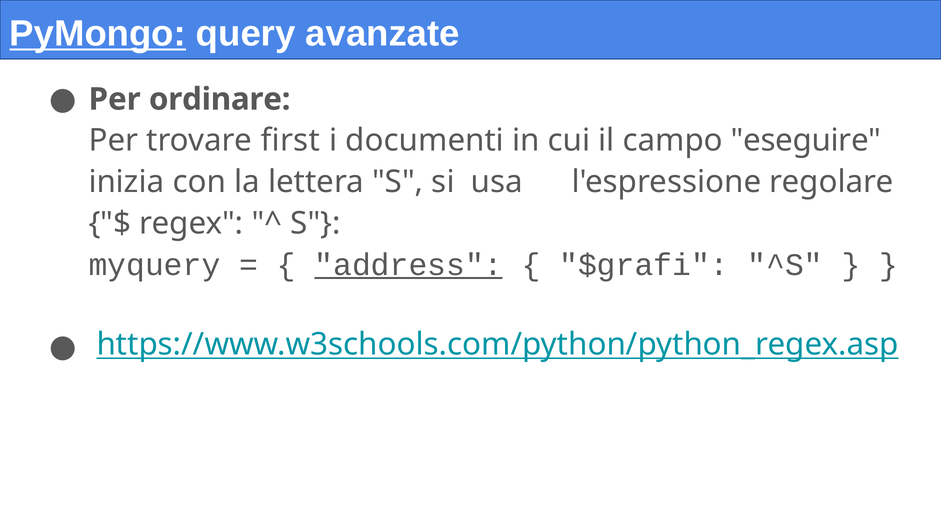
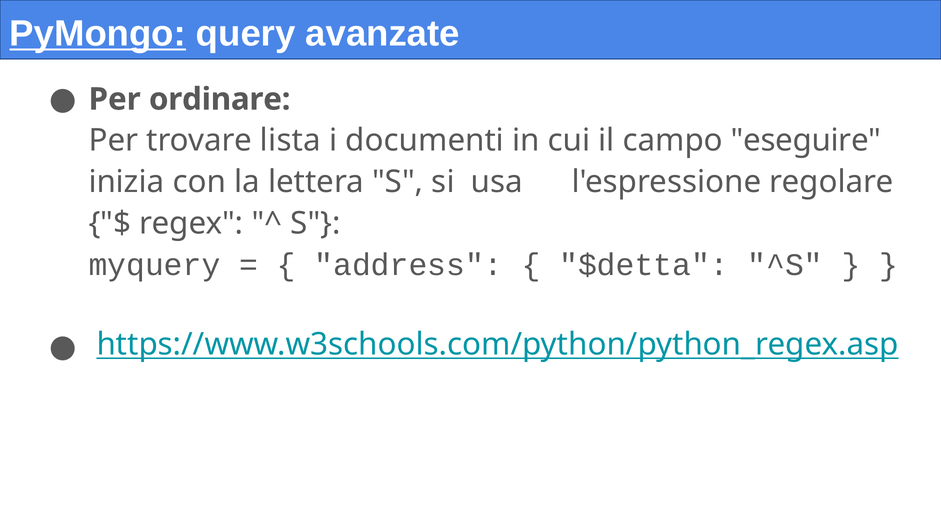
first: first -> lista
address underline: present -> none
$grafi: $grafi -> $detta
